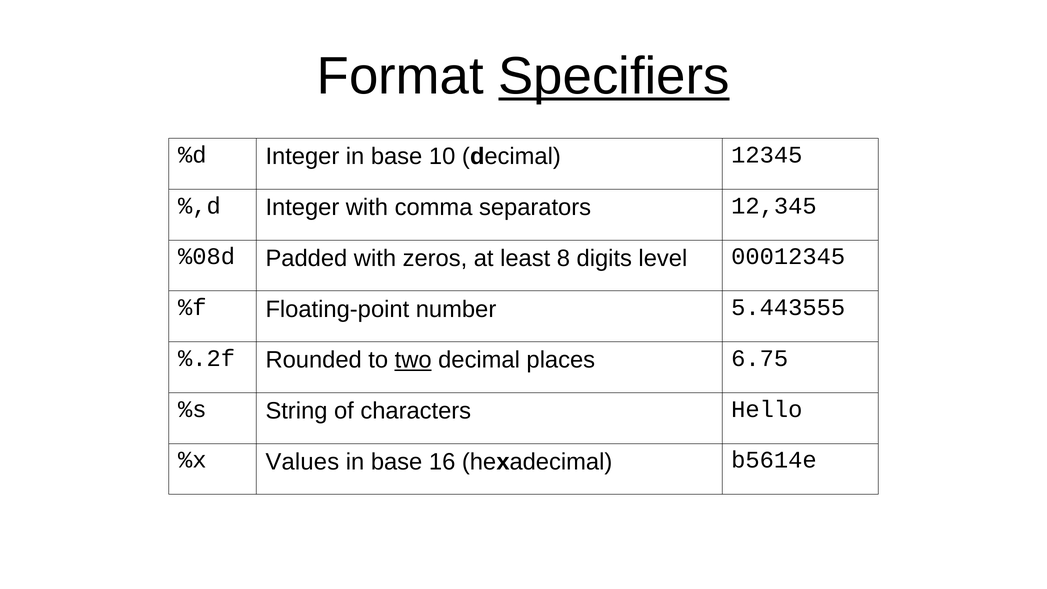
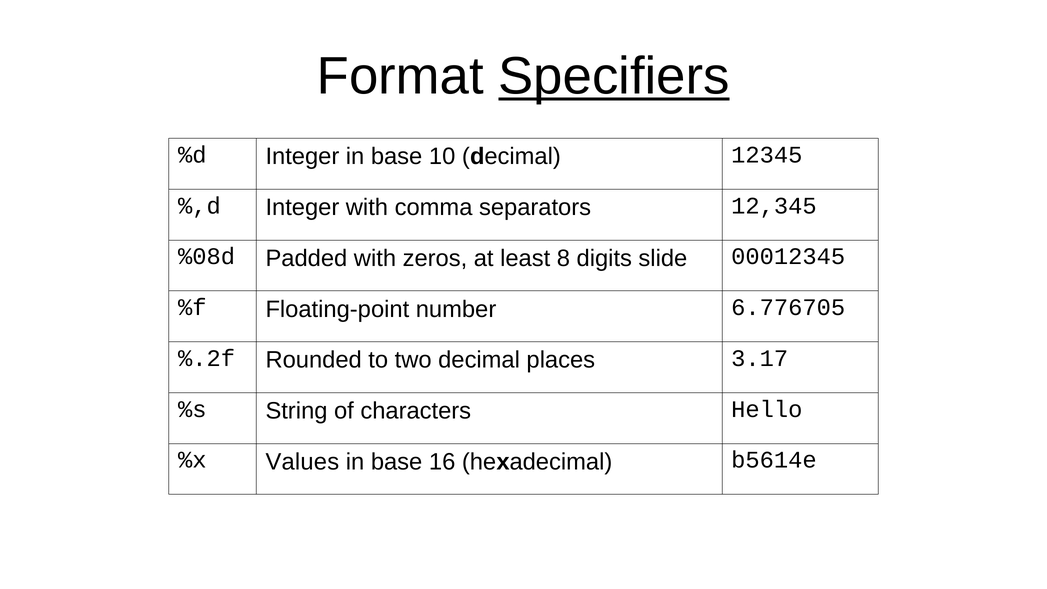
level: level -> slide
5.443555: 5.443555 -> 6.776705
two underline: present -> none
6.75: 6.75 -> 3.17
